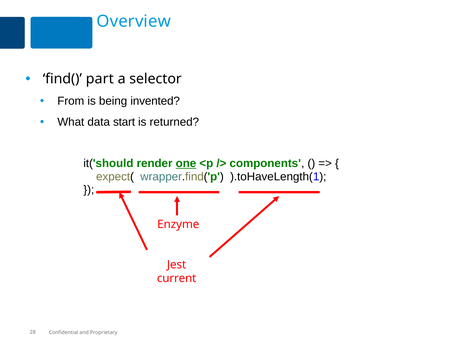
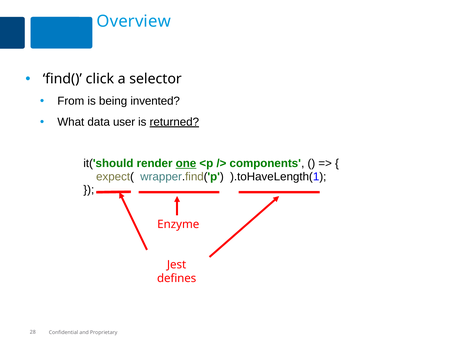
part: part -> click
start: start -> user
returned underline: none -> present
current: current -> defines
